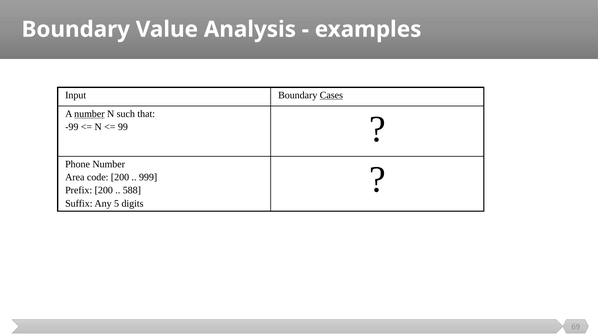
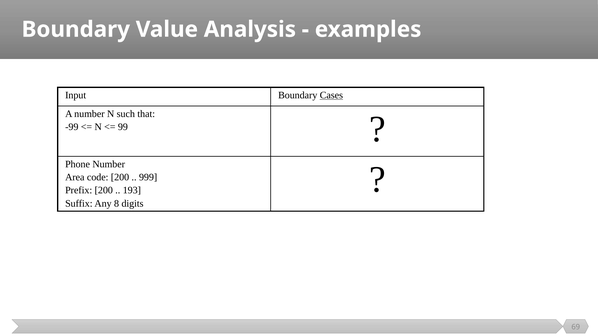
number at (89, 114) underline: present -> none
588: 588 -> 193
5: 5 -> 8
